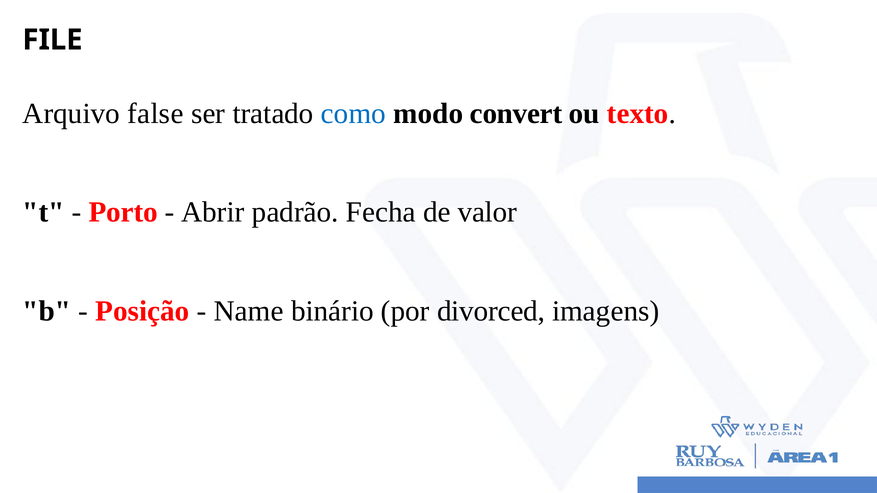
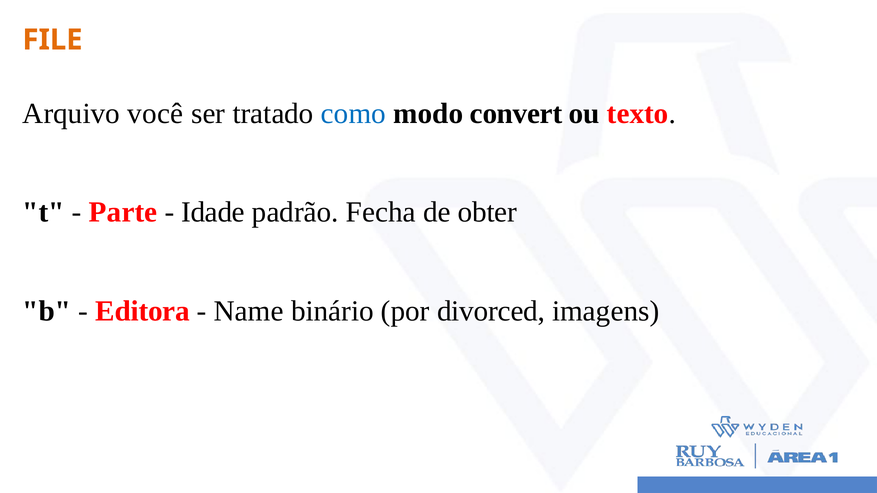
FILE colour: black -> orange
false: false -> você
Porto: Porto -> Parte
Abrir: Abrir -> Idade
valor: valor -> obter
Posição: Posição -> Editora
